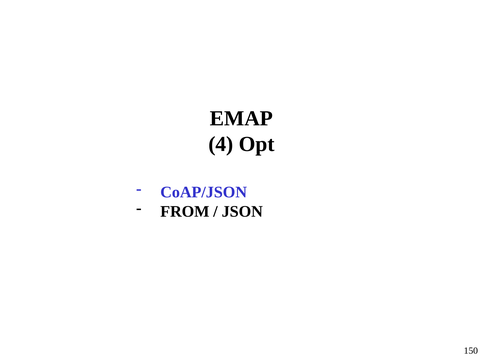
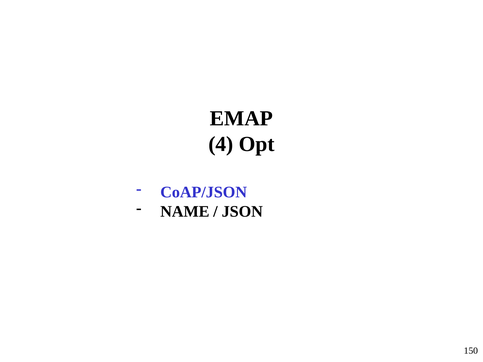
FROM: FROM -> NAME
